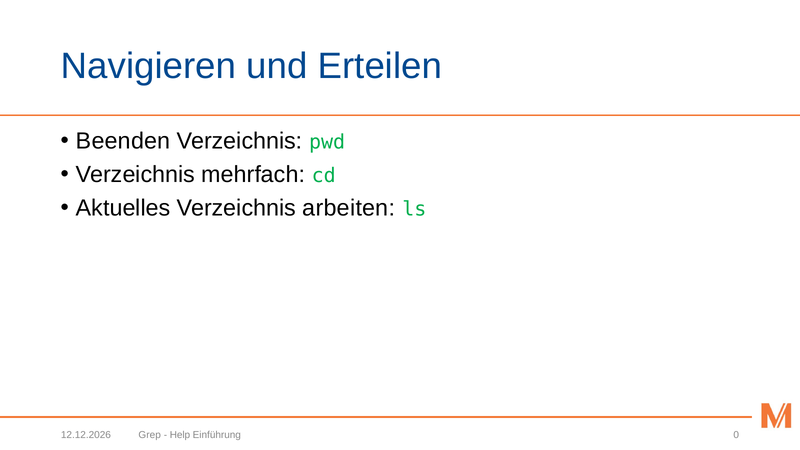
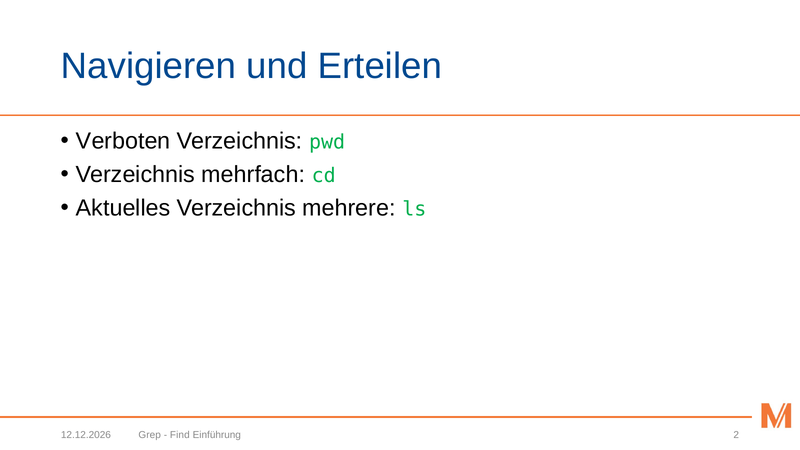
Beenden: Beenden -> Verboten
arbeiten: arbeiten -> mehrere
Help: Help -> Find
0: 0 -> 2
